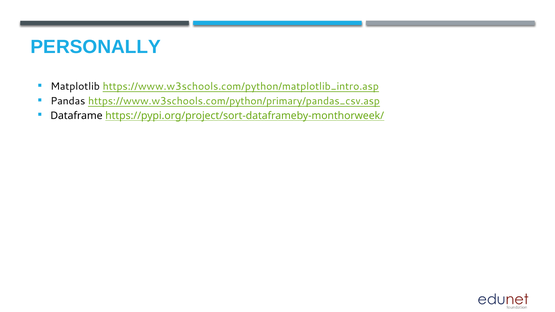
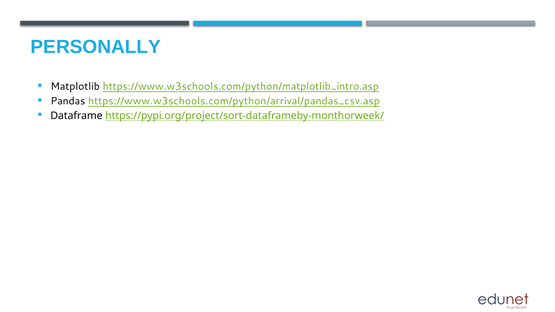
https://www.w3schools.com/python/primary/pandas_csv.asp: https://www.w3schools.com/python/primary/pandas_csv.asp -> https://www.w3schools.com/python/arrival/pandas_csv.asp
